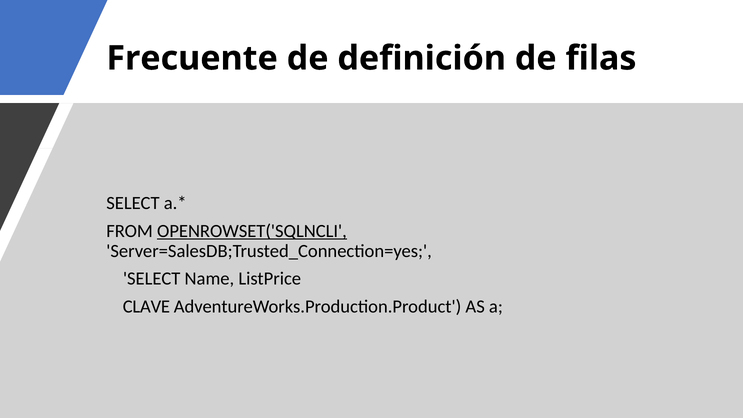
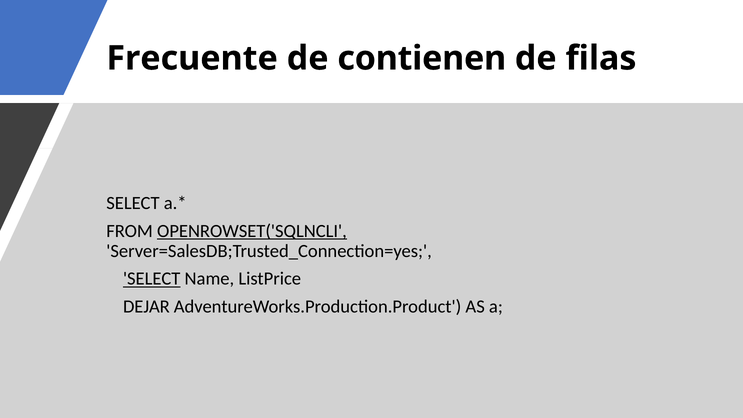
definición: definición -> contienen
SELECT at (152, 279) underline: none -> present
CLAVE: CLAVE -> DEJAR
